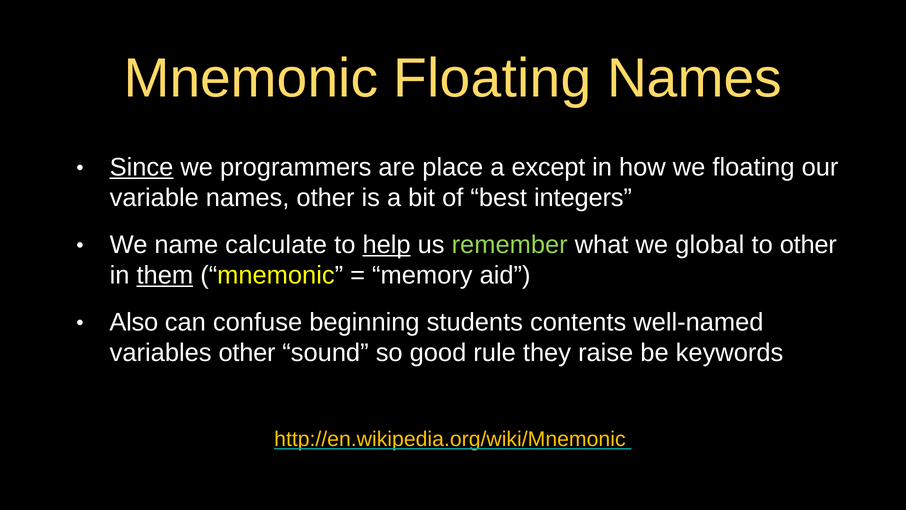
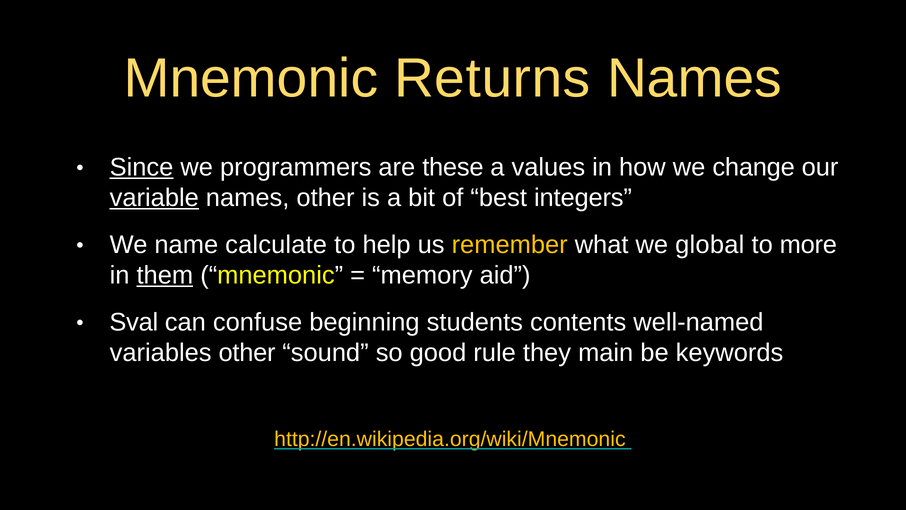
Mnemonic Floating: Floating -> Returns
place: place -> these
except: except -> values
we floating: floating -> change
variable underline: none -> present
help underline: present -> none
remember colour: light green -> yellow
to other: other -> more
Also: Also -> Sval
raise: raise -> main
